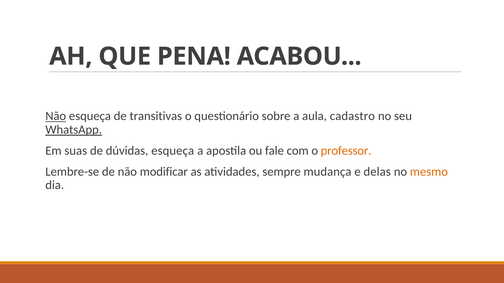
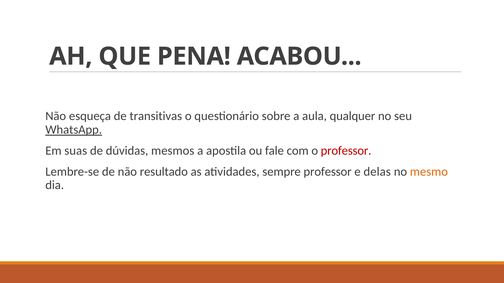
Não at (56, 116) underline: present -> none
cadastro: cadastro -> qualquer
dúvidas esqueça: esqueça -> mesmos
professor at (346, 151) colour: orange -> red
modificar: modificar -> resultado
sempre mudança: mudança -> professor
